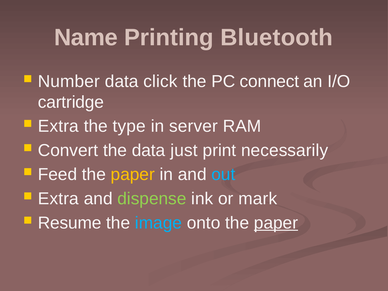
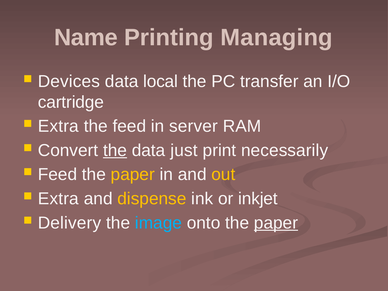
Bluetooth: Bluetooth -> Managing
Number: Number -> Devices
click: click -> local
connect: connect -> transfer
the type: type -> feed
the at (115, 150) underline: none -> present
out colour: light blue -> yellow
dispense colour: light green -> yellow
mark: mark -> inkjet
Resume: Resume -> Delivery
